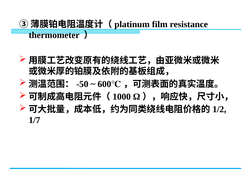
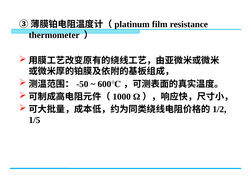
1/7: 1/7 -> 1/5
